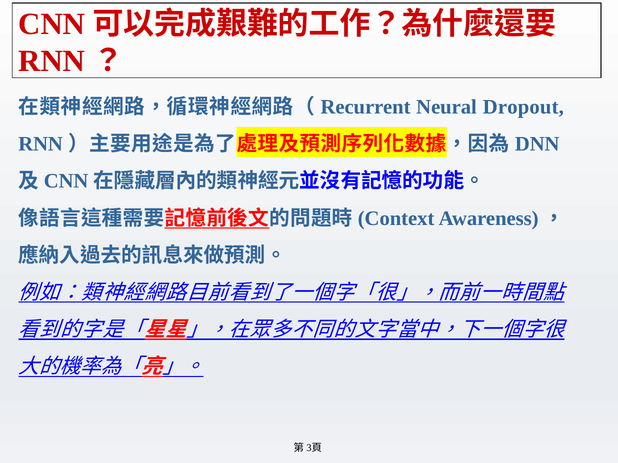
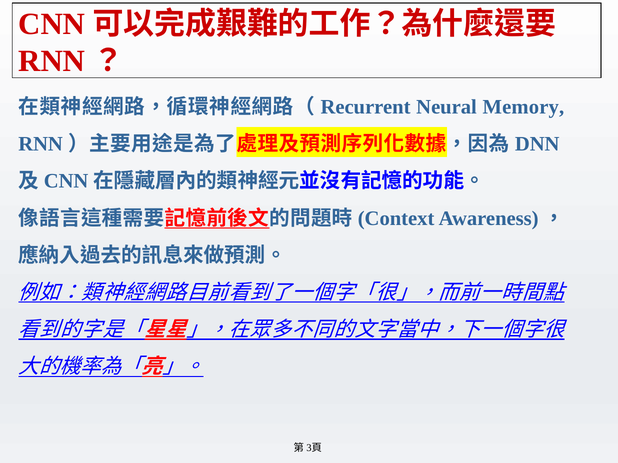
Dropout: Dropout -> Memory
